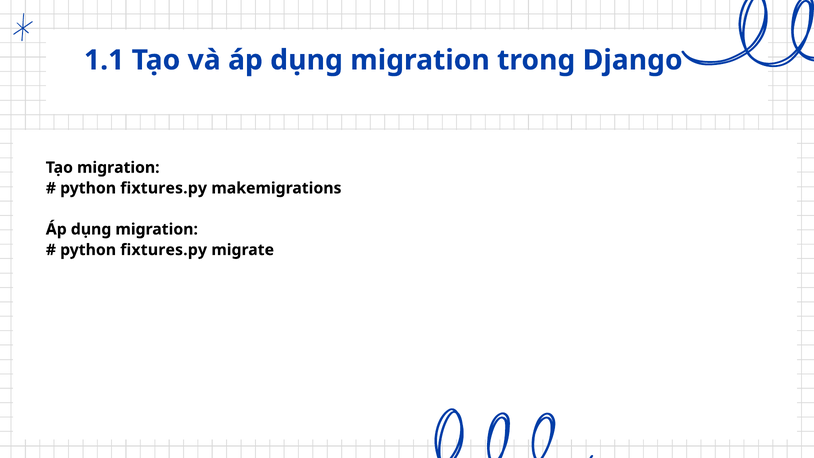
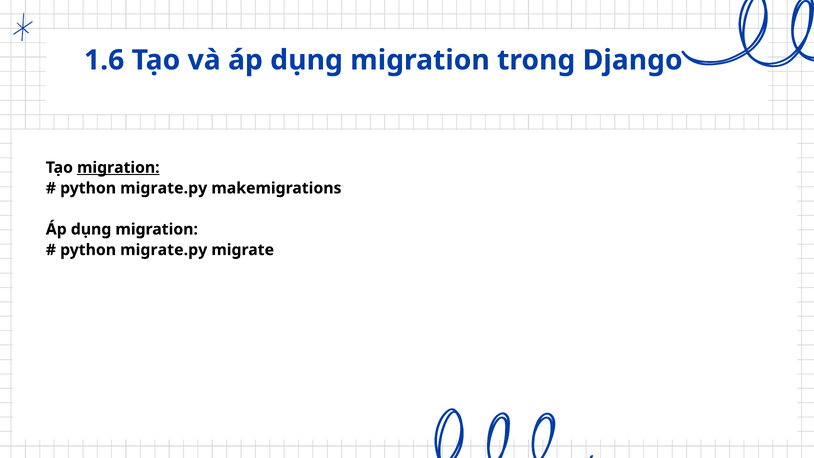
1.1: 1.1 -> 1.6
migration at (118, 168) underline: none -> present
fixtures.py at (164, 188): fixtures.py -> migrate.py
fixtures.py at (164, 250): fixtures.py -> migrate.py
